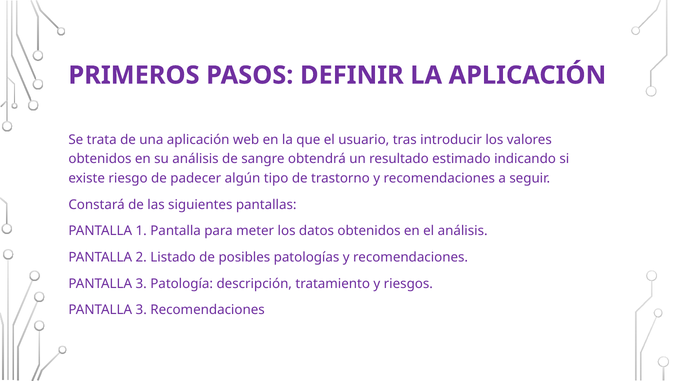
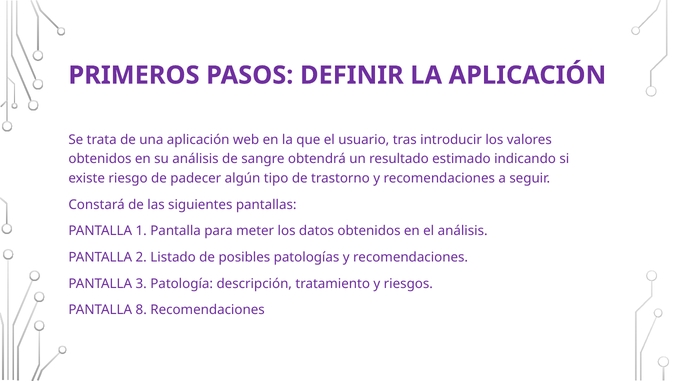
3 at (141, 310): 3 -> 8
